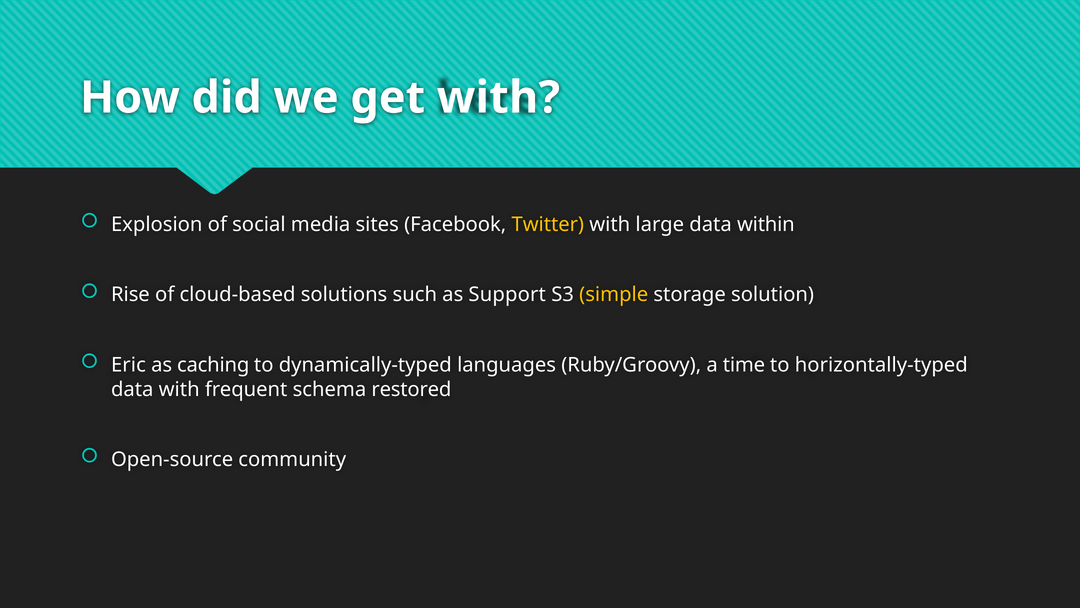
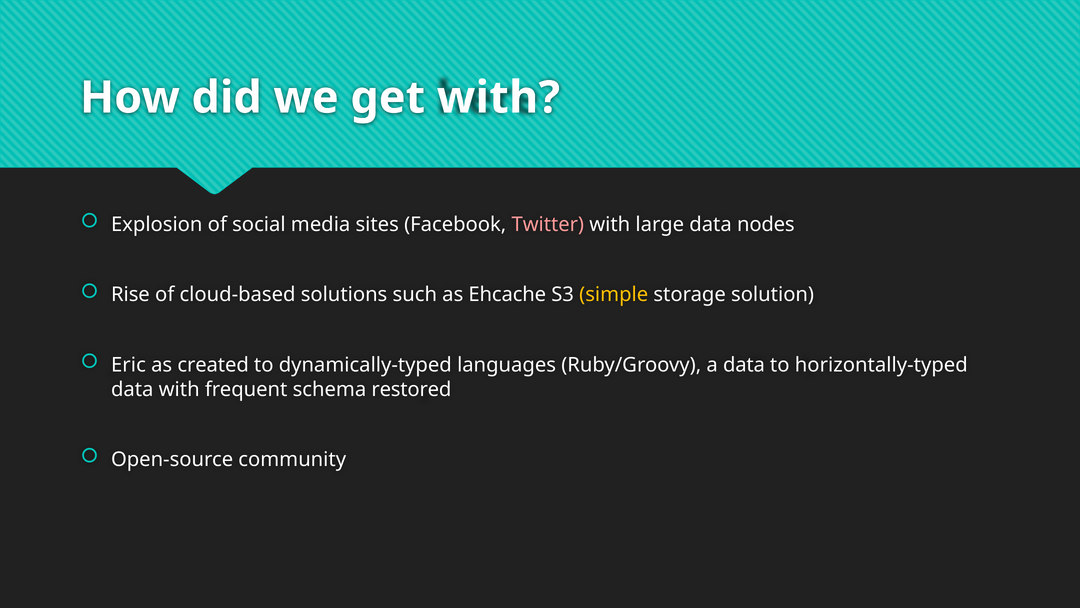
Twitter colour: yellow -> pink
within: within -> nodes
Support: Support -> Ehcache
caching: caching -> created
a time: time -> data
